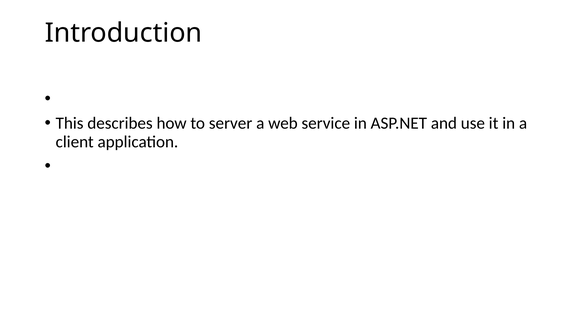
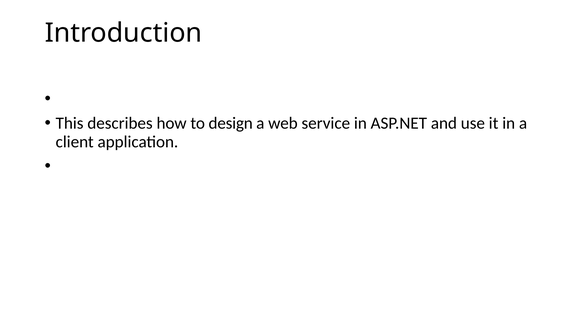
server: server -> design
